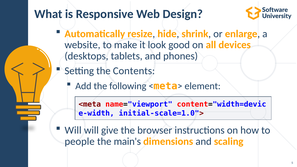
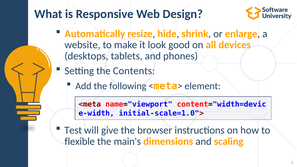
Will at (73, 130): Will -> Test
people: people -> flexible
